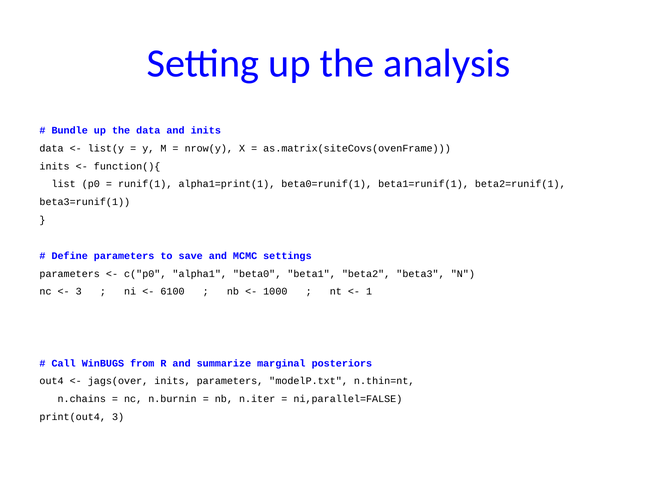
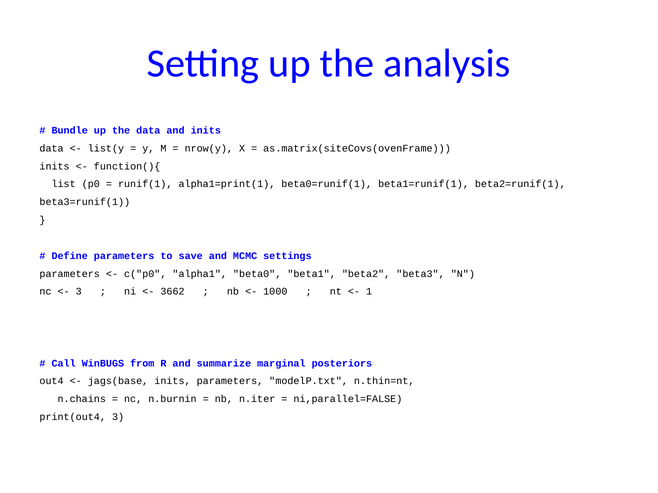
6100: 6100 -> 3662
jags(over: jags(over -> jags(base
